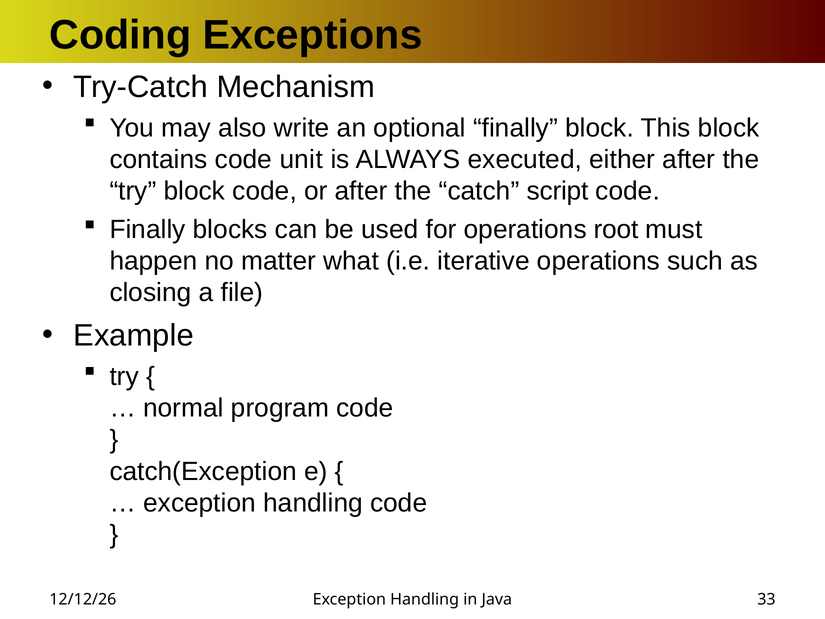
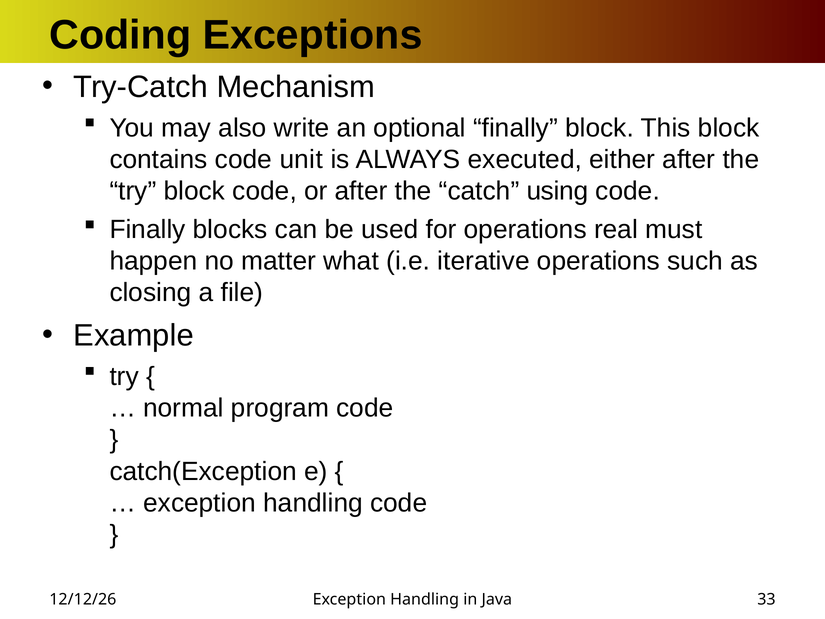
script: script -> using
root: root -> real
